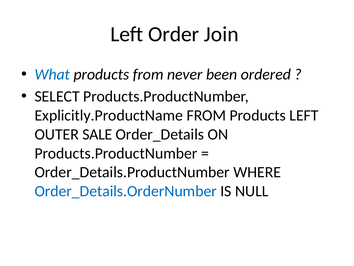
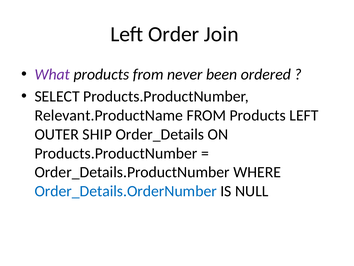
What colour: blue -> purple
Explicitly.ProductName: Explicitly.ProductName -> Relevant.ProductName
SALE: SALE -> SHIP
